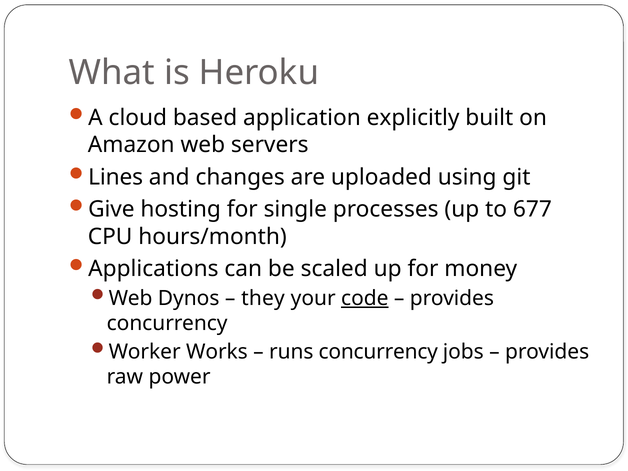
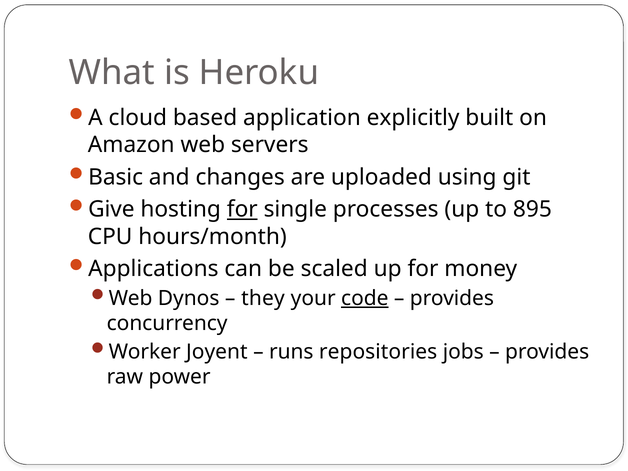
Lines: Lines -> Basic
for at (242, 209) underline: none -> present
677: 677 -> 895
Works: Works -> Joyent
runs concurrency: concurrency -> repositories
